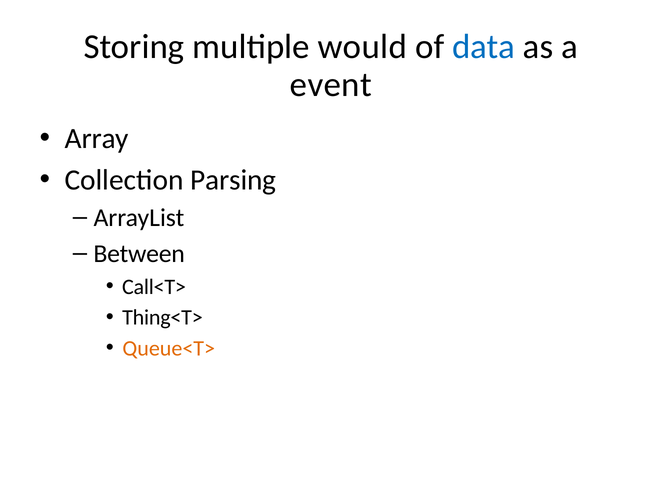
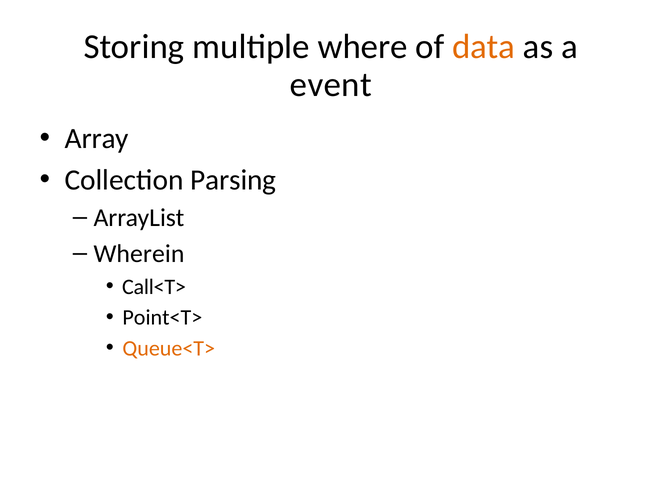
would: would -> where
data colour: blue -> orange
Between: Between -> Wherein
Thing<T>: Thing<T> -> Point<T>
